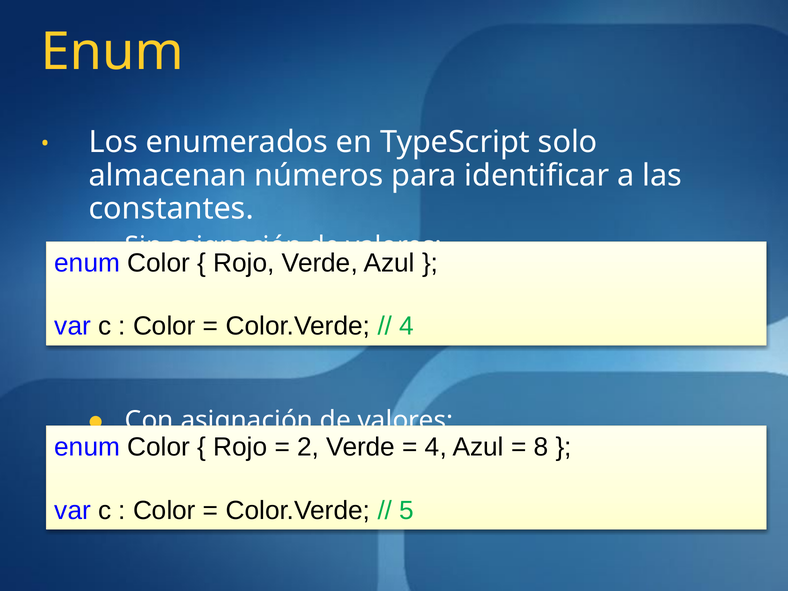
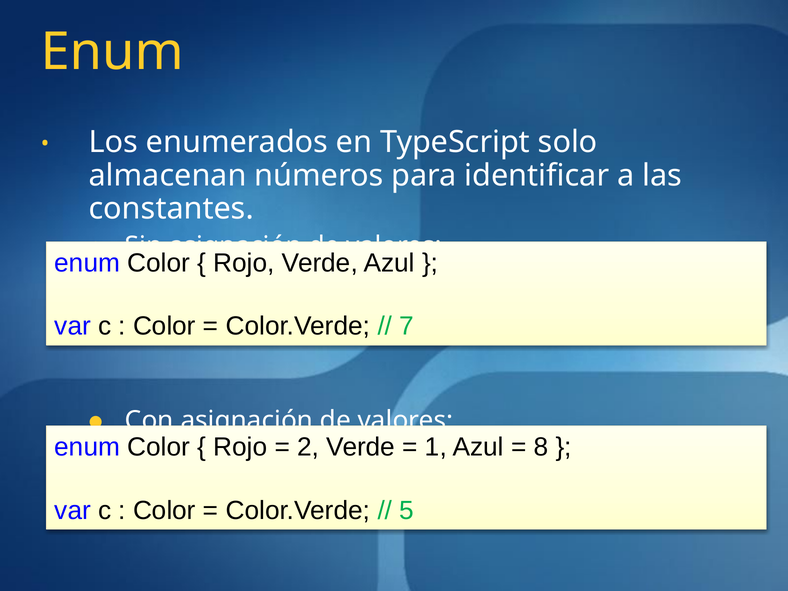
4 at (407, 326): 4 -> 7
4 at (436, 447): 4 -> 1
